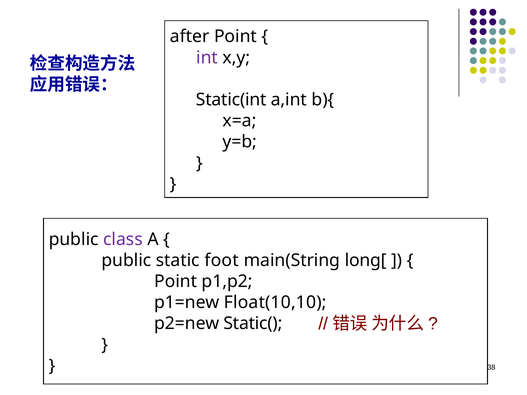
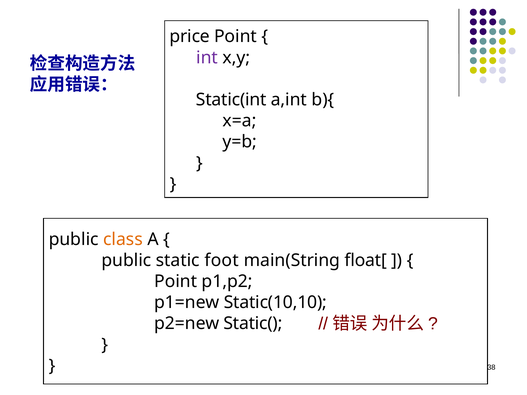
after: after -> price
class colour: purple -> orange
long[: long[ -> float[
Float(10,10: Float(10,10 -> Static(10,10
